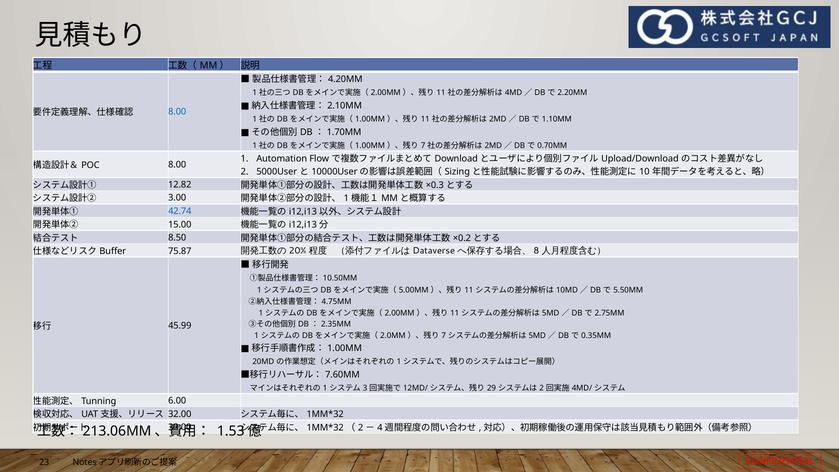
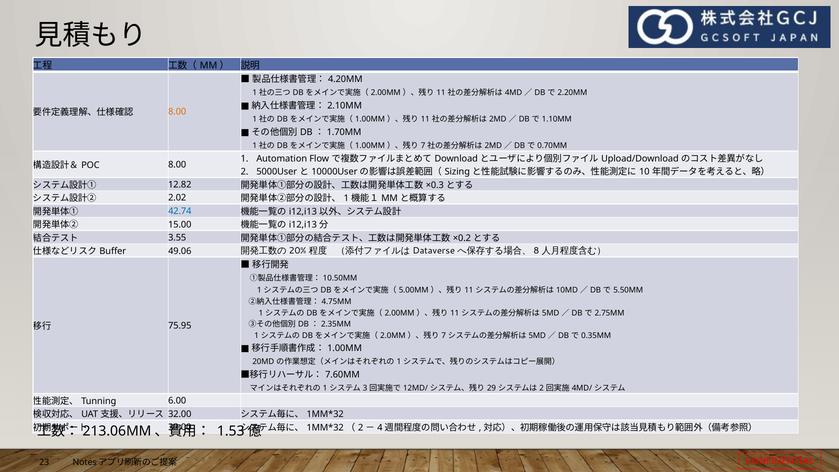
8.00 at (177, 112) colour: blue -> orange
3.00: 3.00 -> 2.02
8.50: 8.50 -> 3.55
75.87: 75.87 -> 49.06
45.99: 45.99 -> 75.95
